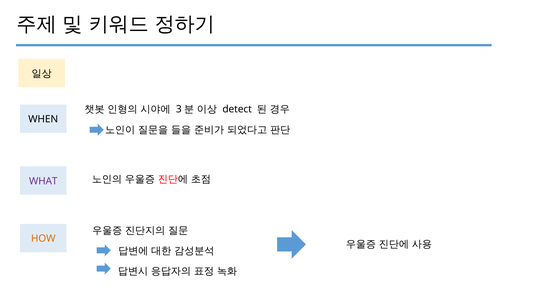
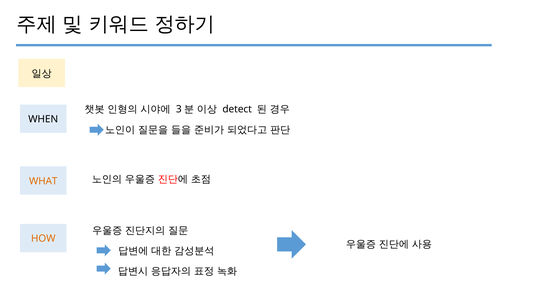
WHAT colour: purple -> orange
